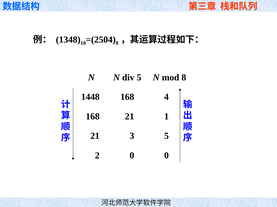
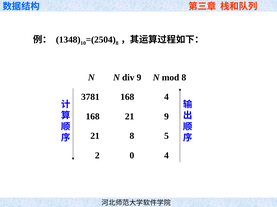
div 5: 5 -> 9
1448: 1448 -> 3781
21 1: 1 -> 9
21 3: 3 -> 8
0 0: 0 -> 4
